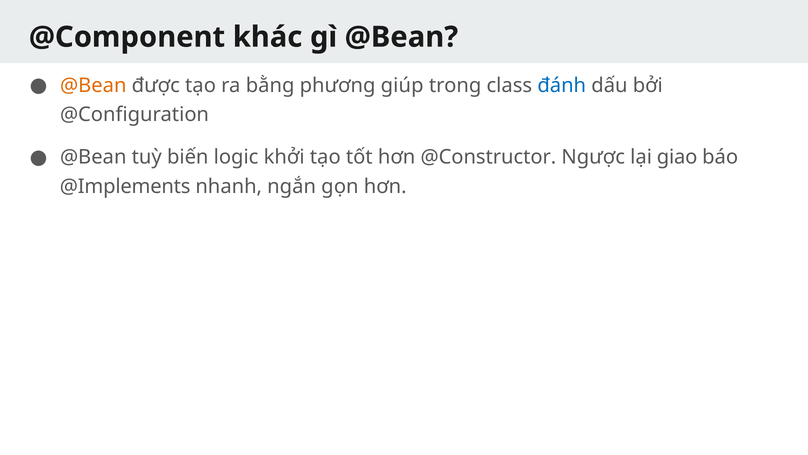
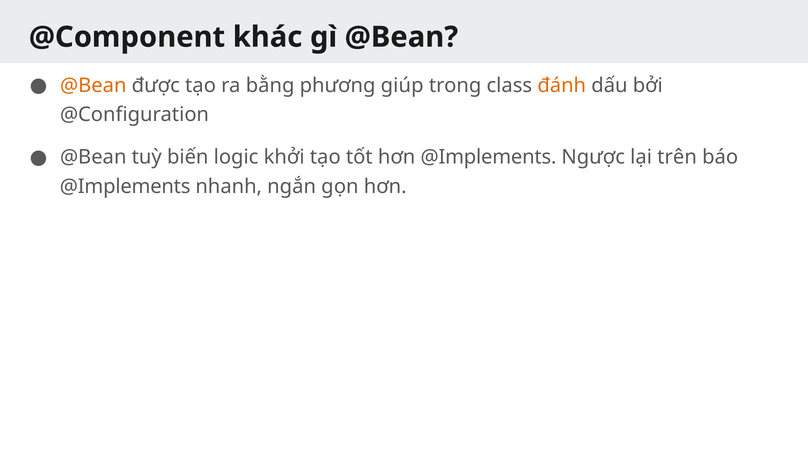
đánh colour: blue -> orange
hơn @Constructor: @Constructor -> @Implements
giao: giao -> trên
